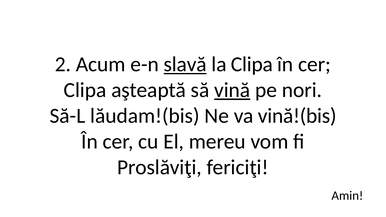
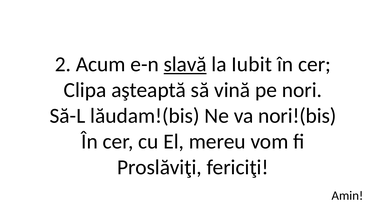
la Clipa: Clipa -> Iubit
vină underline: present -> none
vină!(bis: vină!(bis -> nori!(bis
